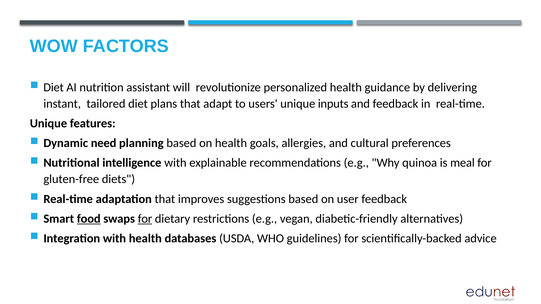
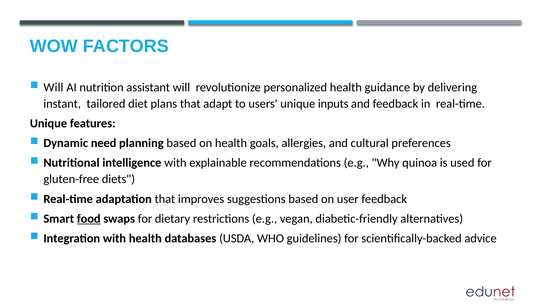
Diet at (54, 88): Diet -> Will
meal: meal -> used
for at (145, 219) underline: present -> none
